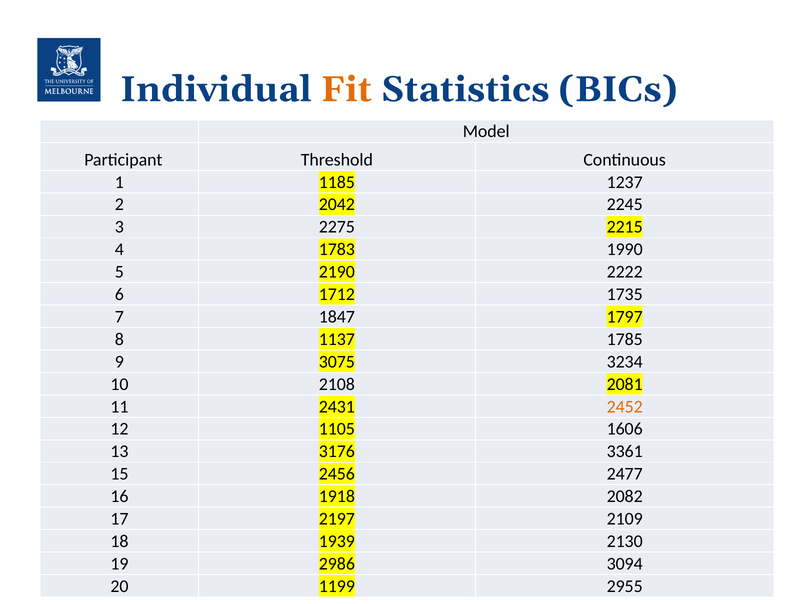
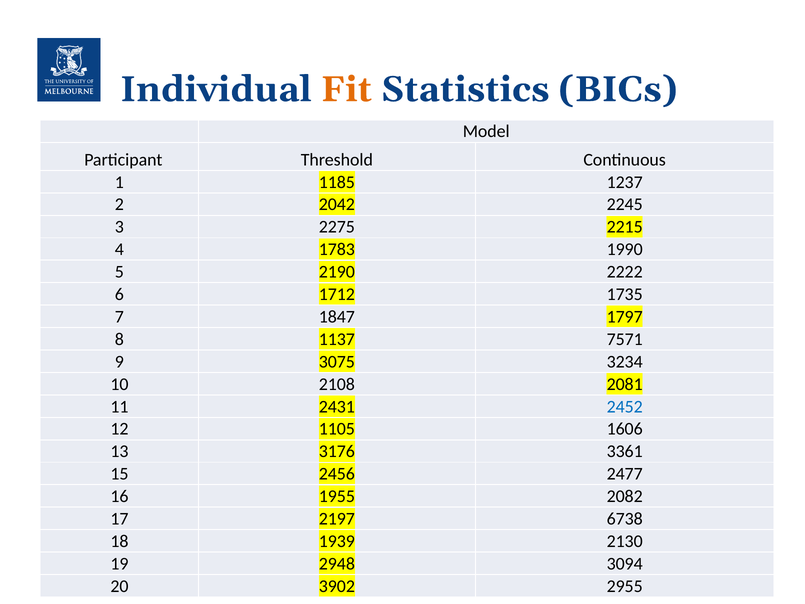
1785: 1785 -> 7571
2452 colour: orange -> blue
1918: 1918 -> 1955
2109: 2109 -> 6738
2986: 2986 -> 2948
1199: 1199 -> 3902
